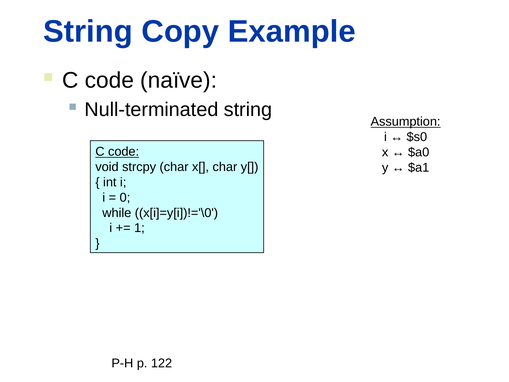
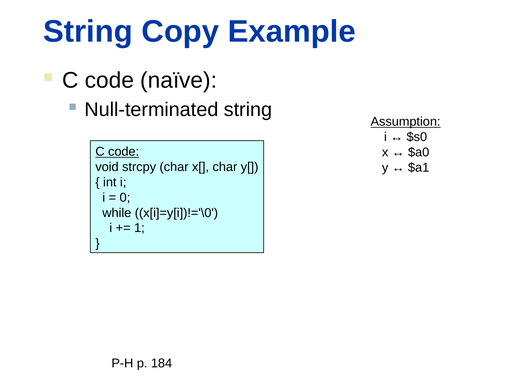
122: 122 -> 184
